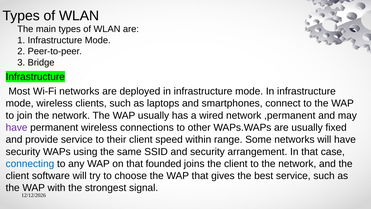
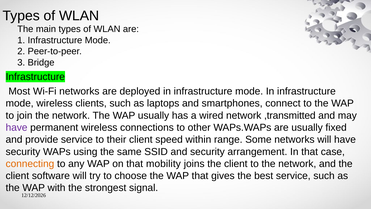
,permanent: ,permanent -> ,transmitted
connecting colour: blue -> orange
founded: founded -> mobility
